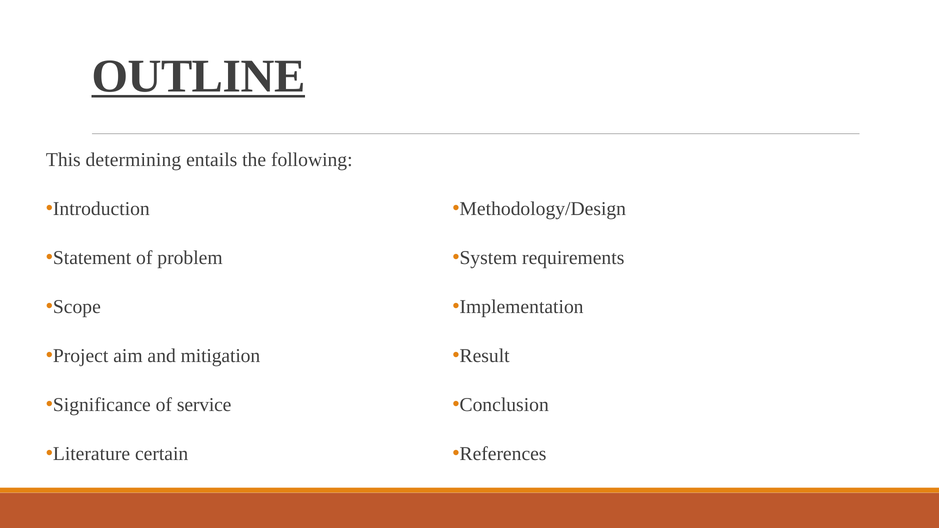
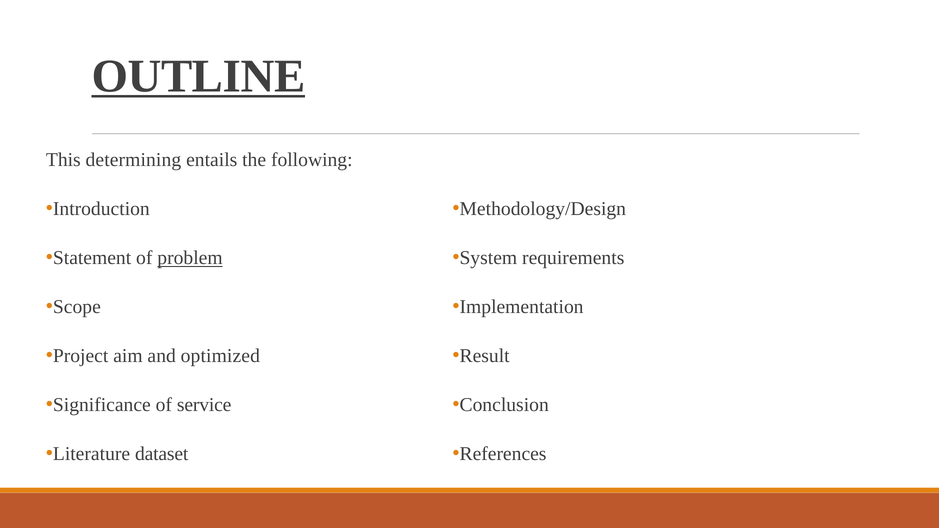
problem underline: none -> present
mitigation: mitigation -> optimized
certain: certain -> dataset
